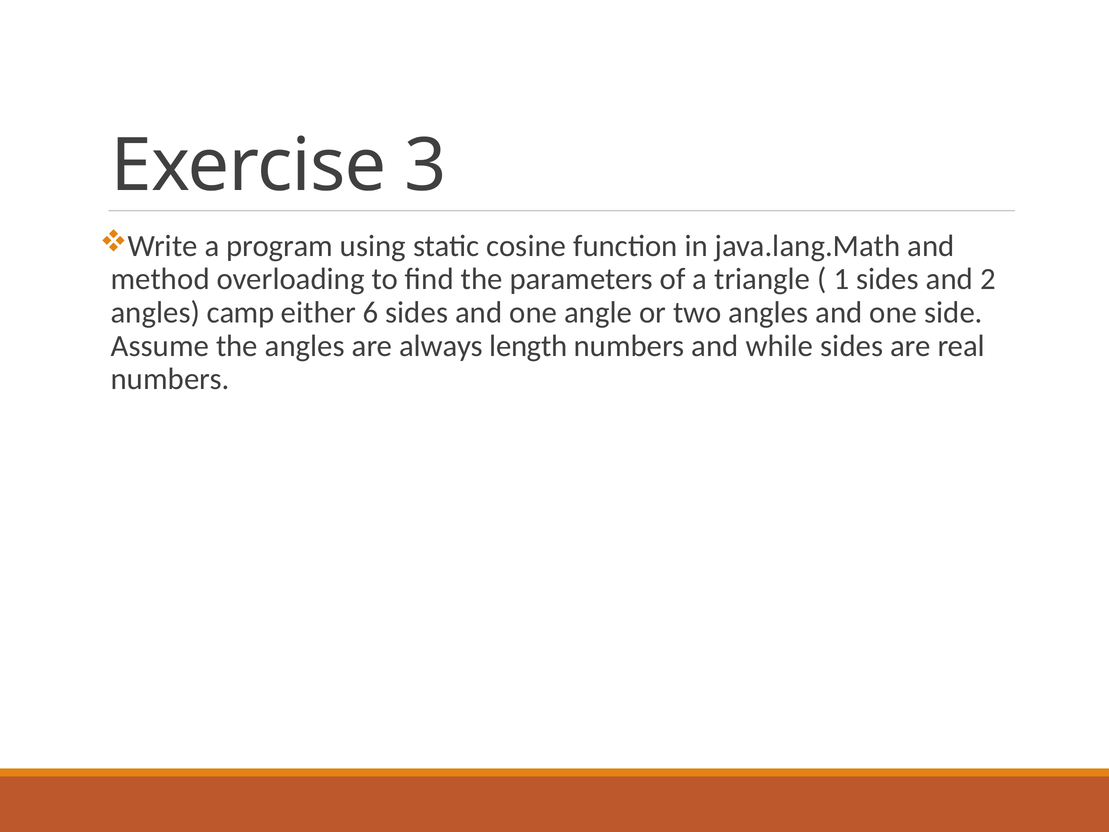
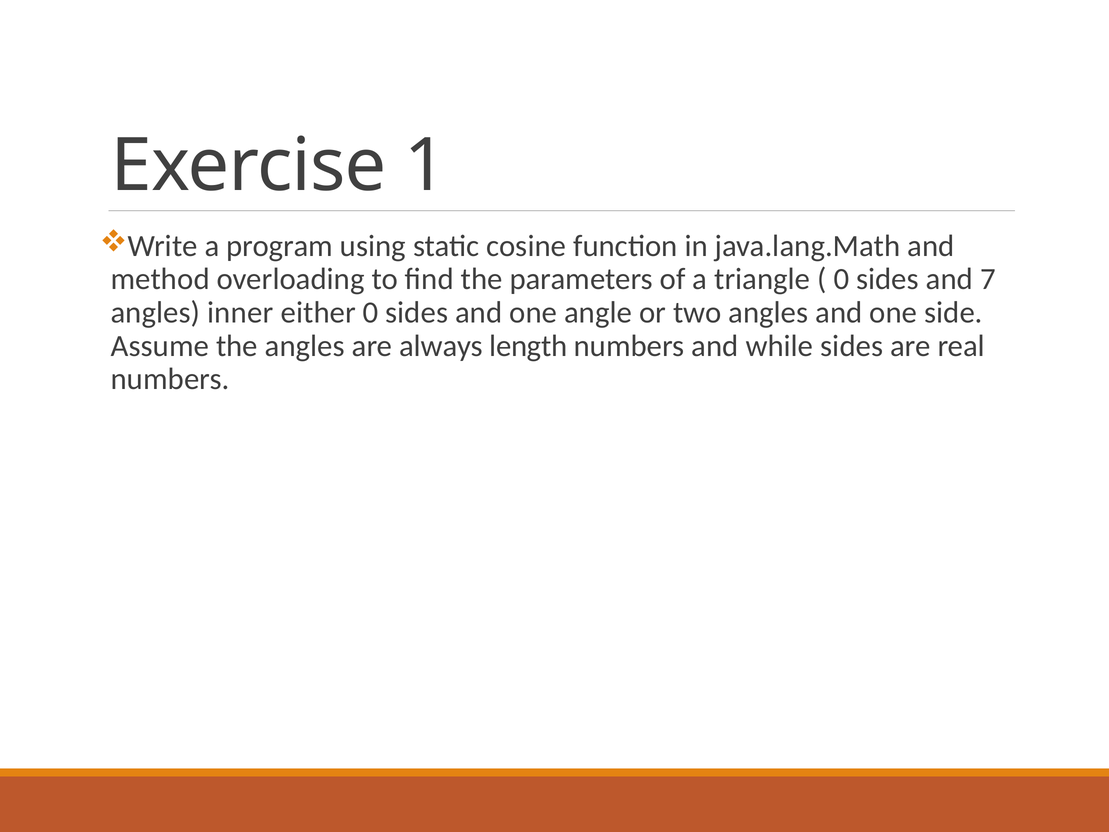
3: 3 -> 1
1 at (841, 279): 1 -> 0
2: 2 -> 7
camp: camp -> inner
either 6: 6 -> 0
